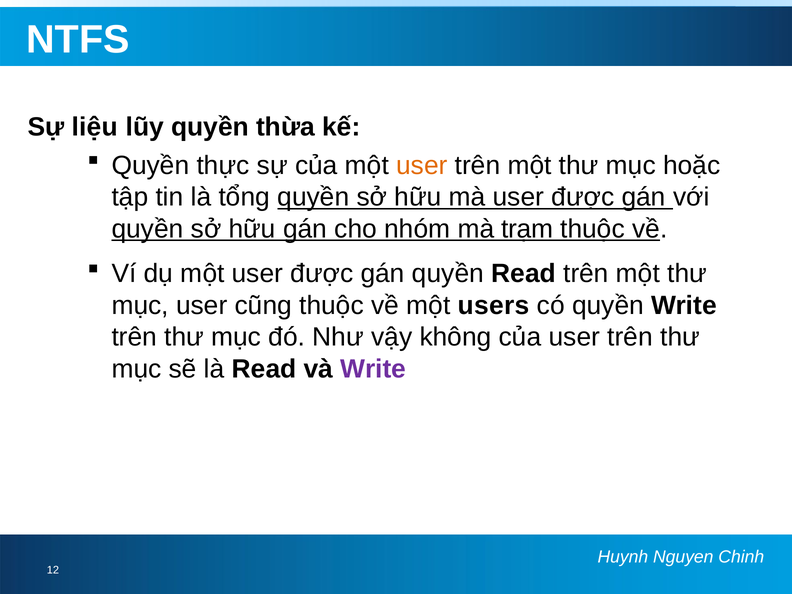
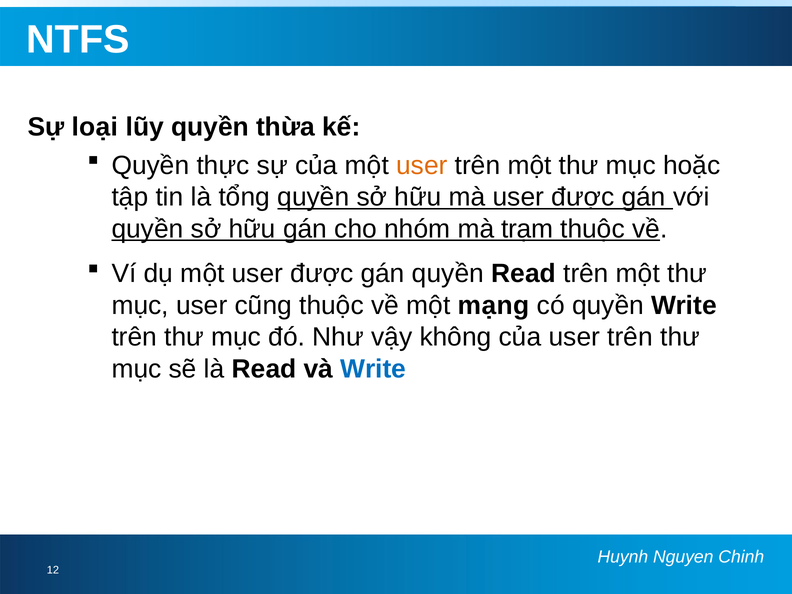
liệu: liệu -> loại
users: users -> mạng
Write at (373, 369) colour: purple -> blue
